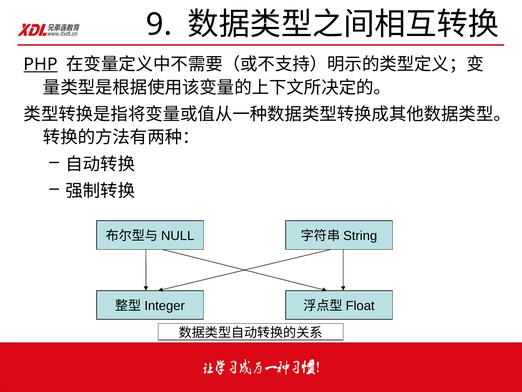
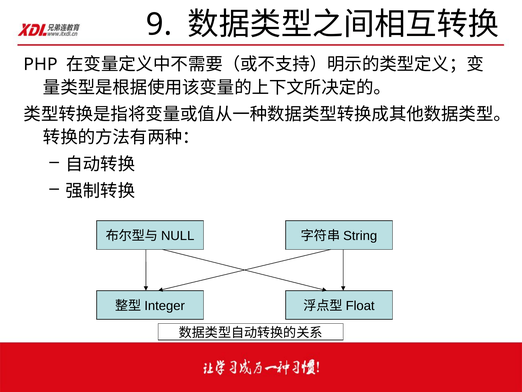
PHP underline: present -> none
